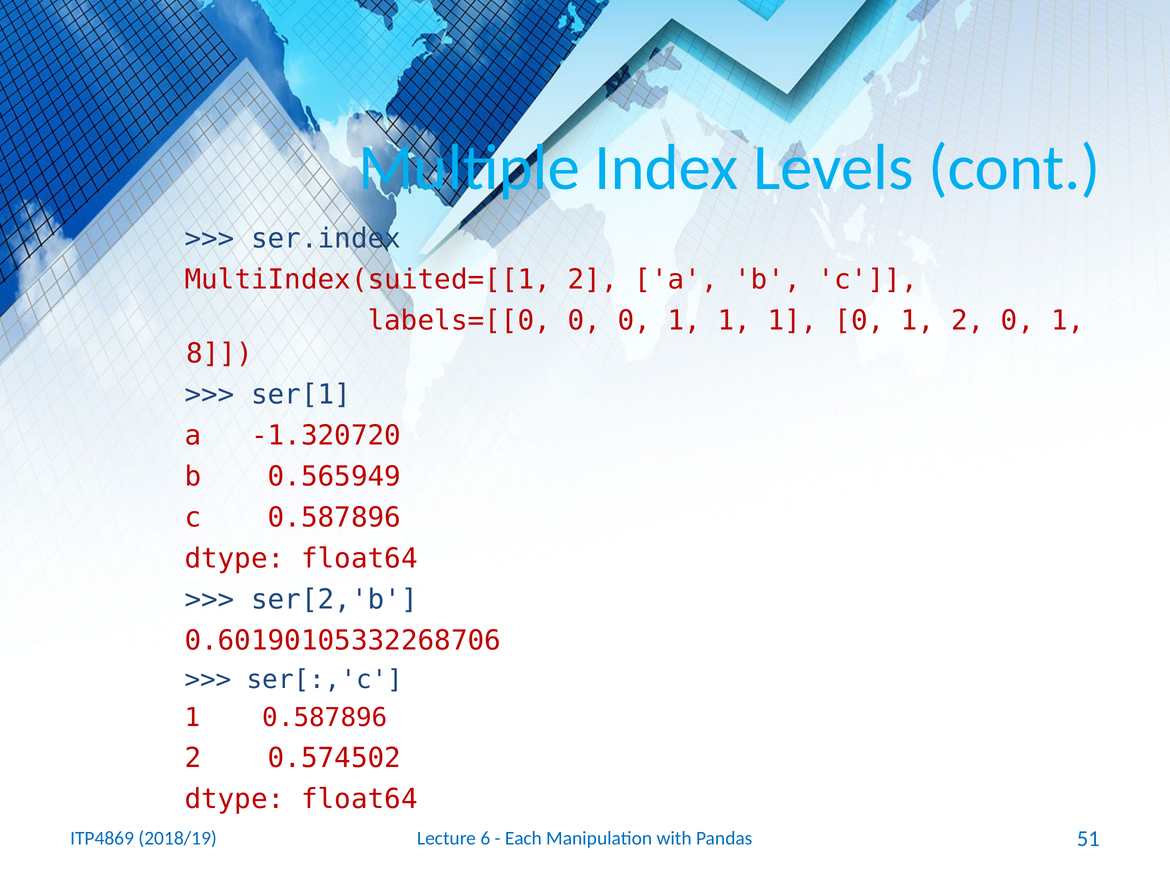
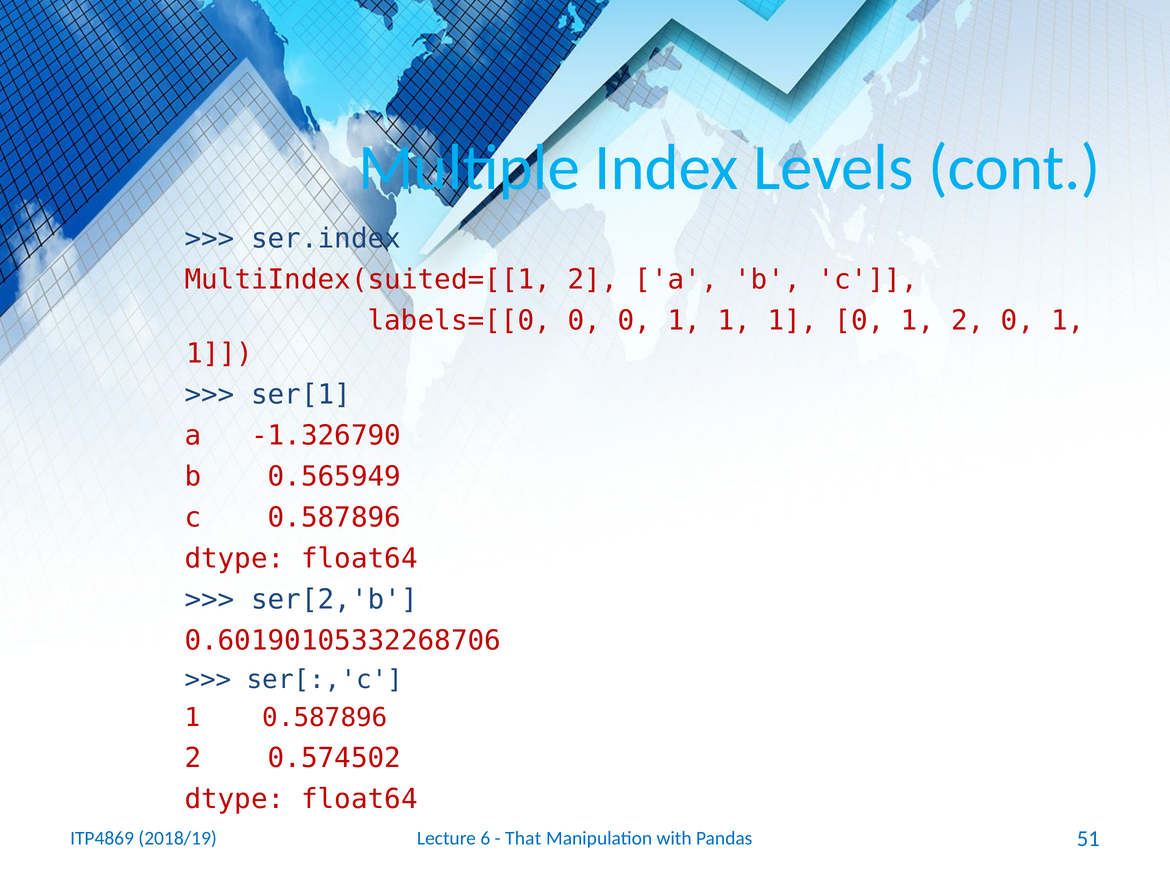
8 at (219, 353): 8 -> 1
-1.320720: -1.320720 -> -1.326790
Each: Each -> That
